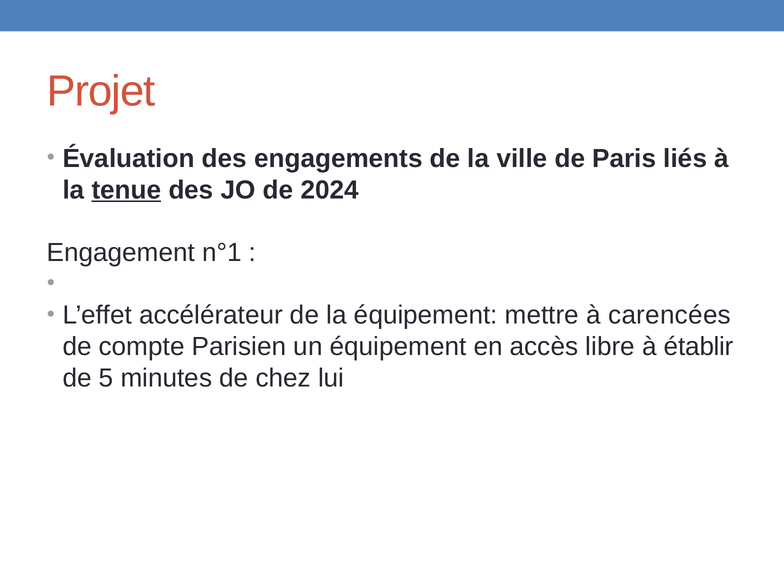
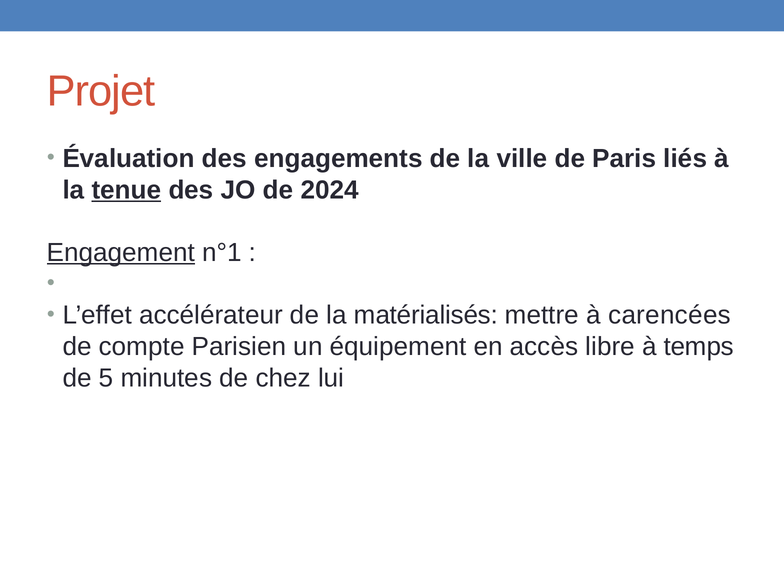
Engagement underline: none -> present
la équipement: équipement -> matérialisés
établir: établir -> temps
